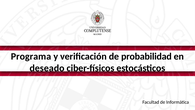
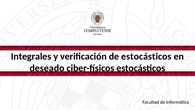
Programa: Programa -> Integrales
de probabilidad: probabilidad -> estocásticos
